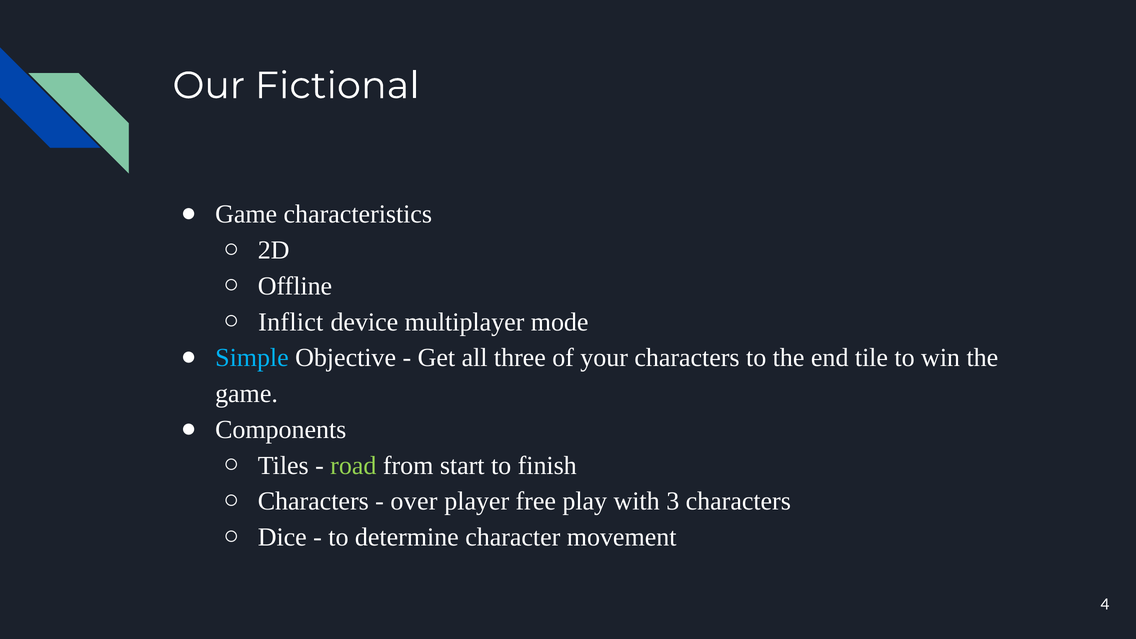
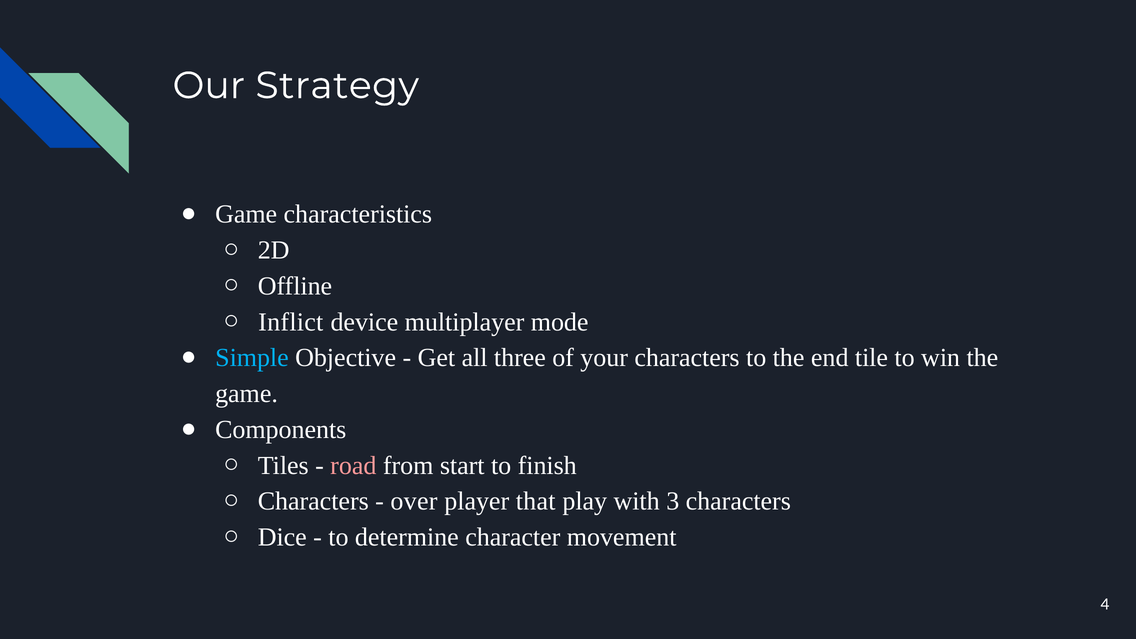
Fictional: Fictional -> Strategy
road colour: light green -> pink
free: free -> that
